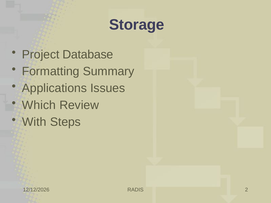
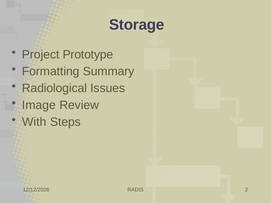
Database: Database -> Prototype
Applications: Applications -> Radiological
Which: Which -> Image
